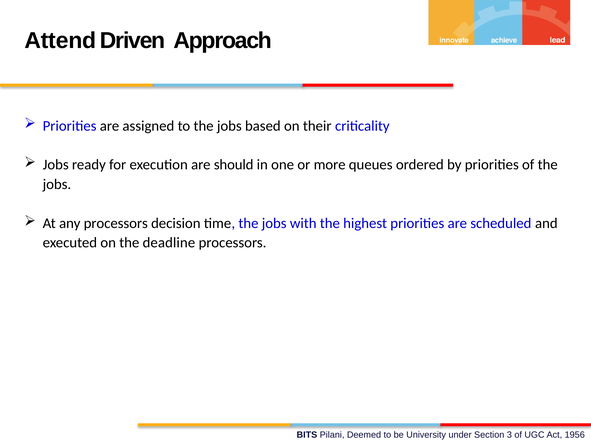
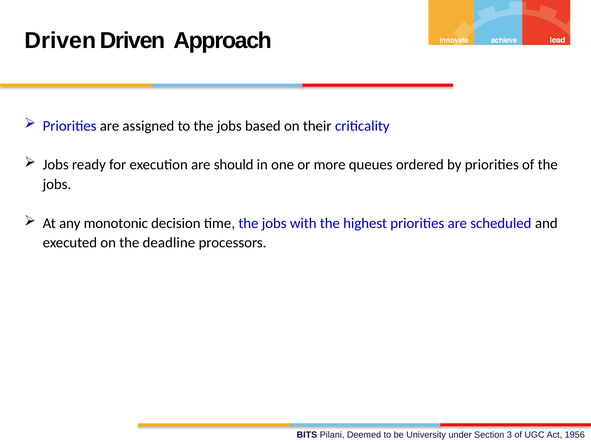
Attend at (60, 41): Attend -> Driven
any processors: processors -> monotonic
